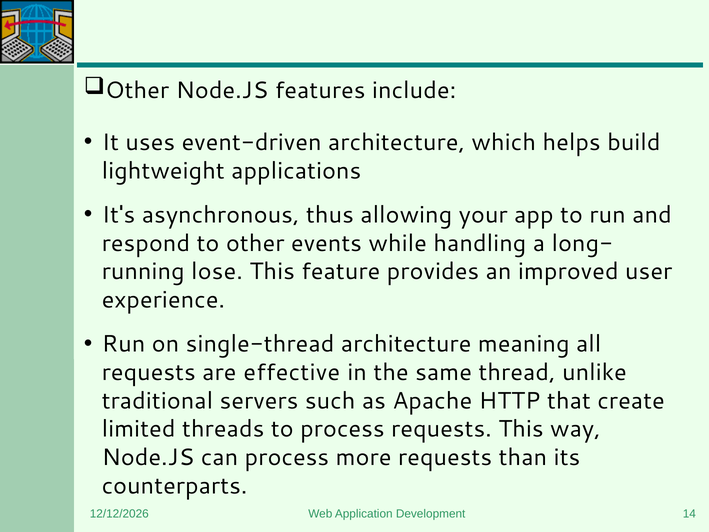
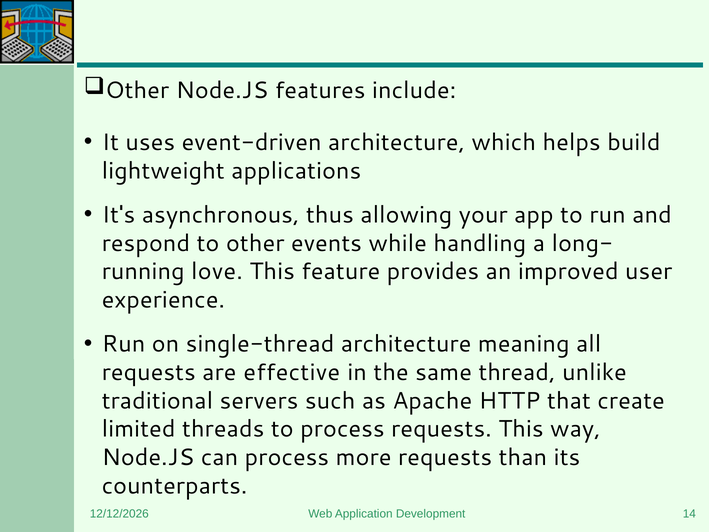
lose: lose -> love
